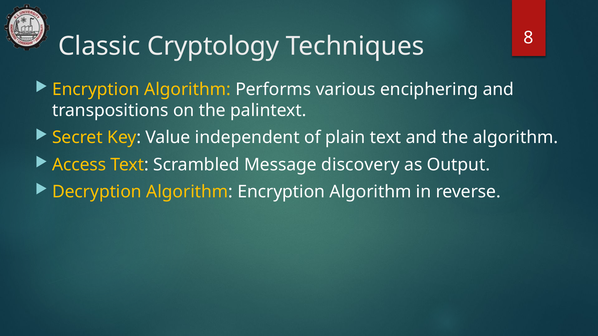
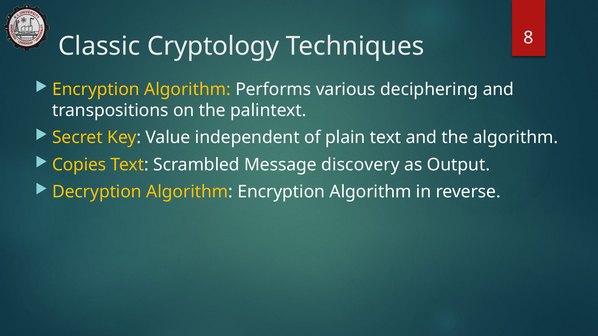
enciphering: enciphering -> deciphering
Access: Access -> Copies
